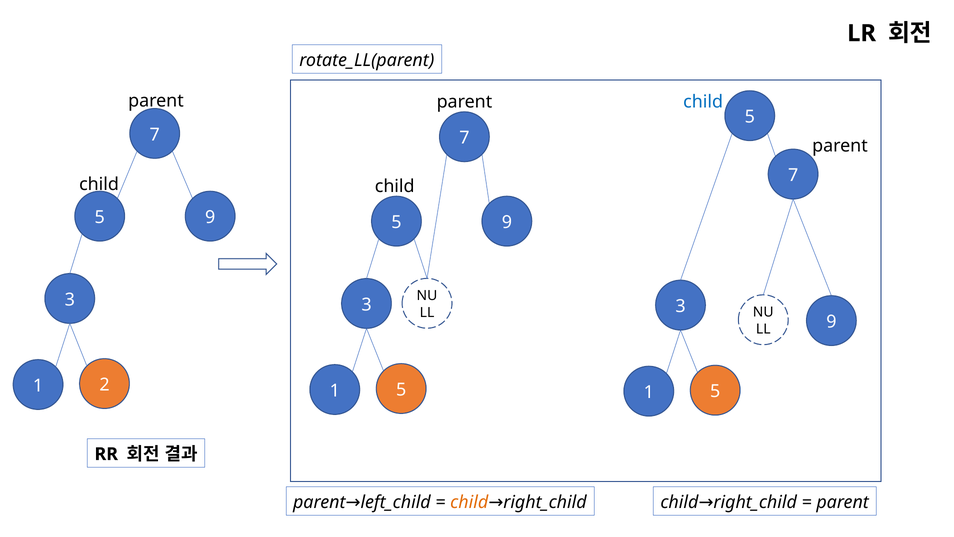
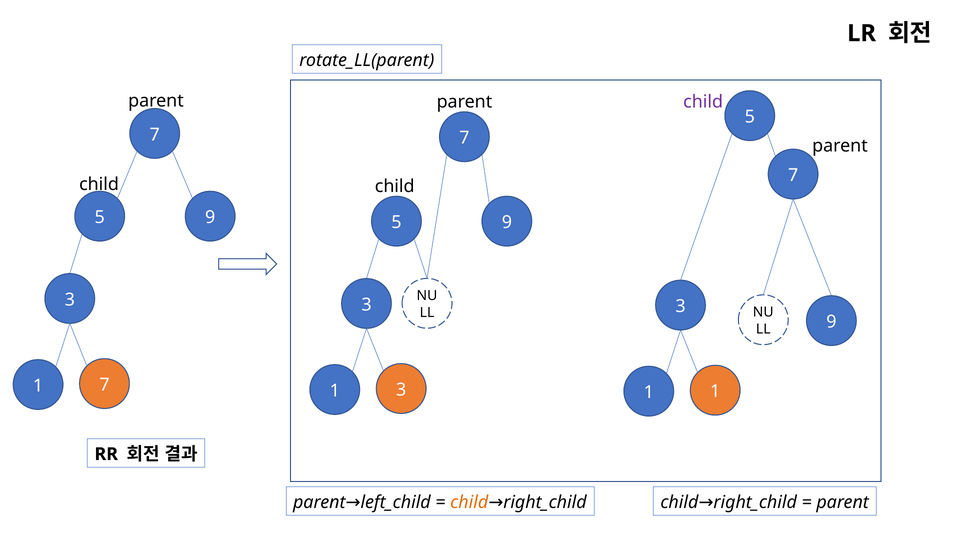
child at (703, 102) colour: blue -> purple
1 2: 2 -> 7
5 at (401, 389): 5 -> 3
5 at (715, 391): 5 -> 1
